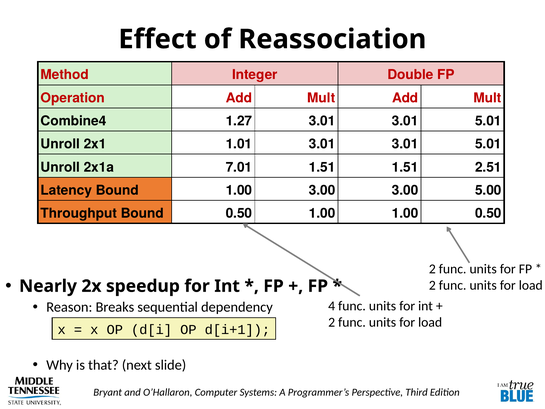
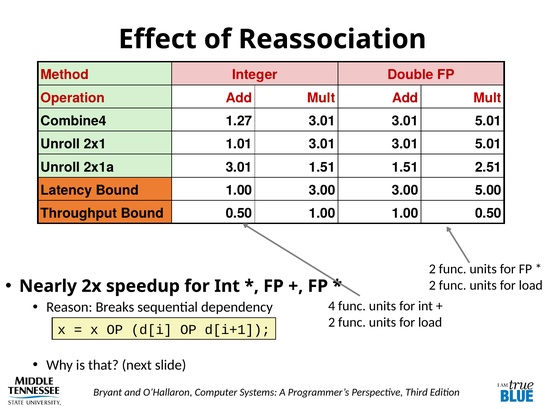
2x1a 7.01: 7.01 -> 3.01
